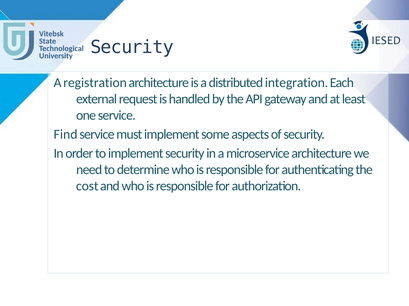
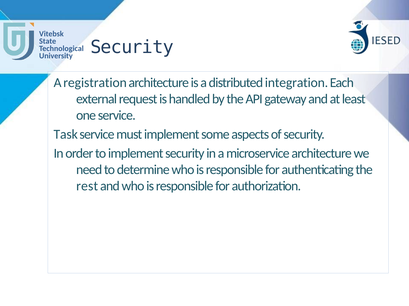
Find: Find -> Task
cost: cost -> rest
